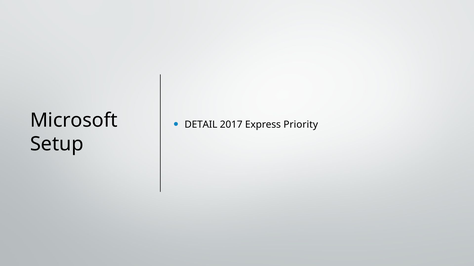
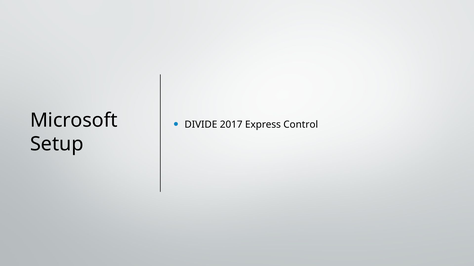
DETAIL: DETAIL -> DIVIDE
Priority: Priority -> Control
